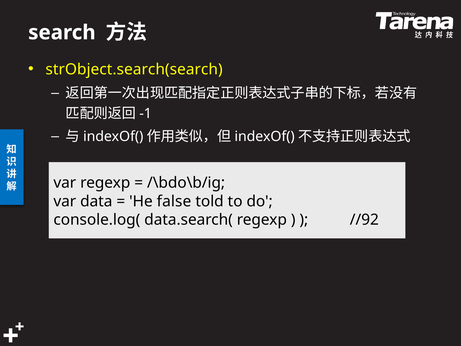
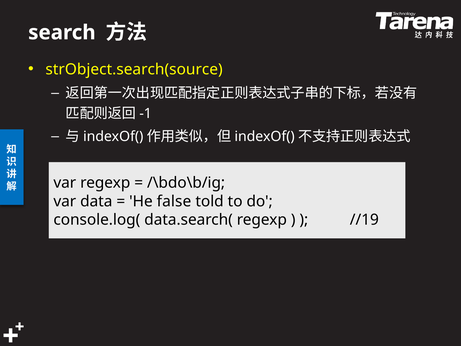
strObject.search(search: strObject.search(search -> strObject.search(source
//92: //92 -> //19
